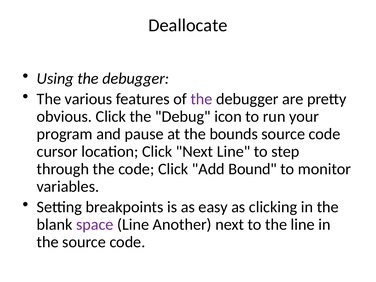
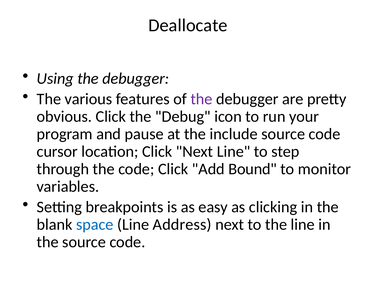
bounds: bounds -> include
space colour: purple -> blue
Another: Another -> Address
